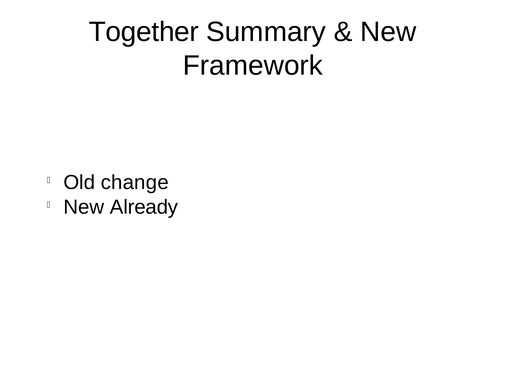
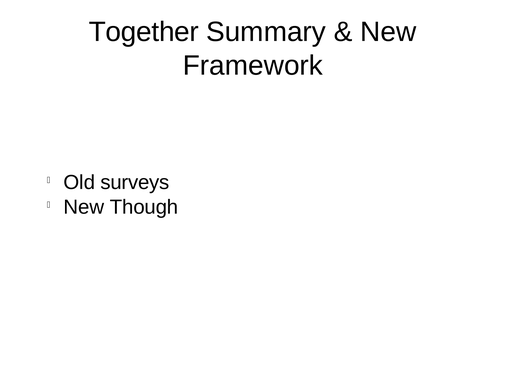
change: change -> surveys
Already: Already -> Though
